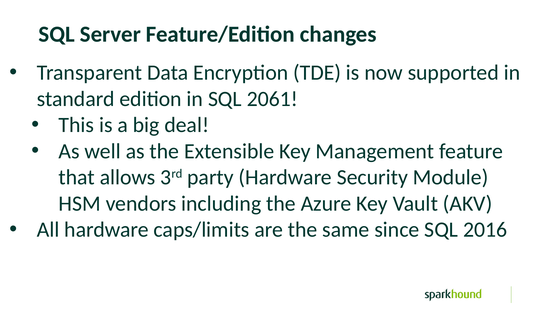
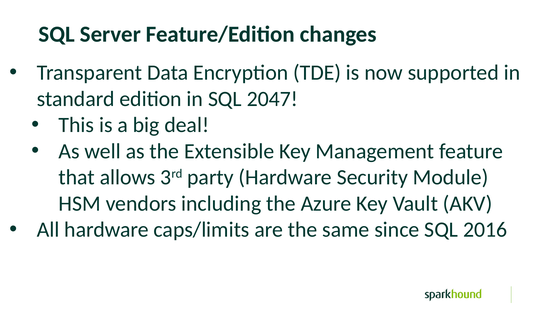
2061: 2061 -> 2047
